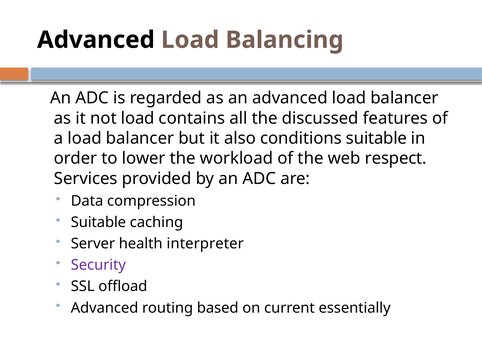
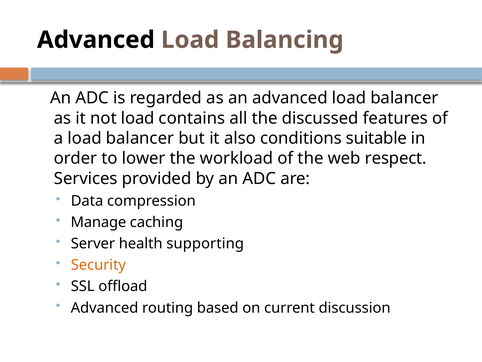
Suitable at (98, 222): Suitable -> Manage
interpreter: interpreter -> supporting
Security colour: purple -> orange
essentially: essentially -> discussion
